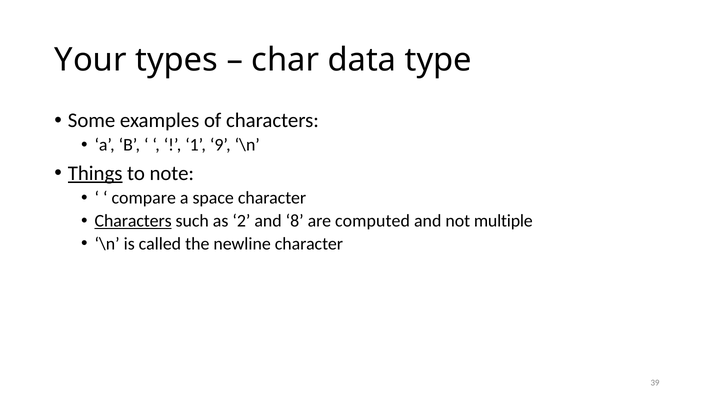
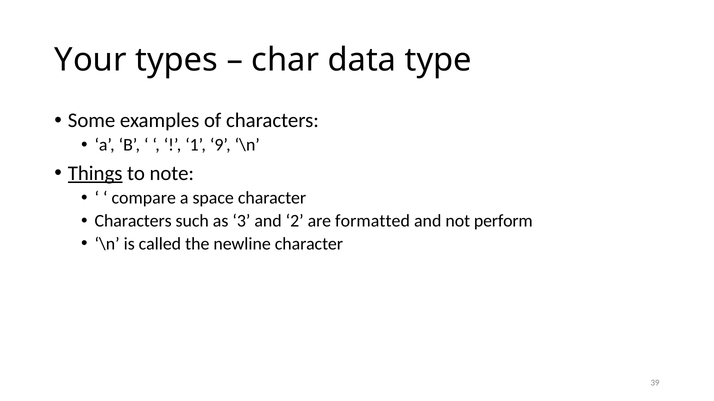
Characters at (133, 221) underline: present -> none
2: 2 -> 3
8: 8 -> 2
computed: computed -> formatted
multiple: multiple -> perform
